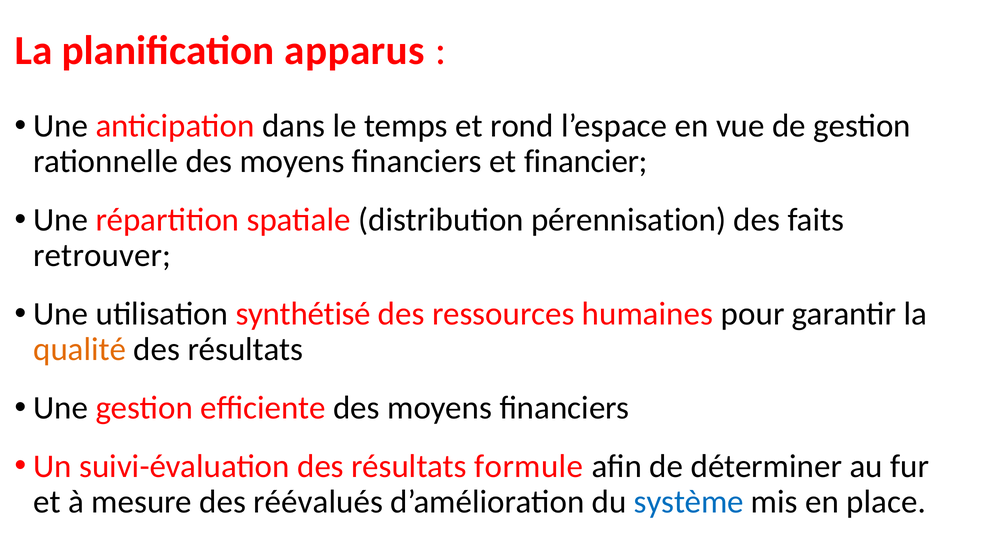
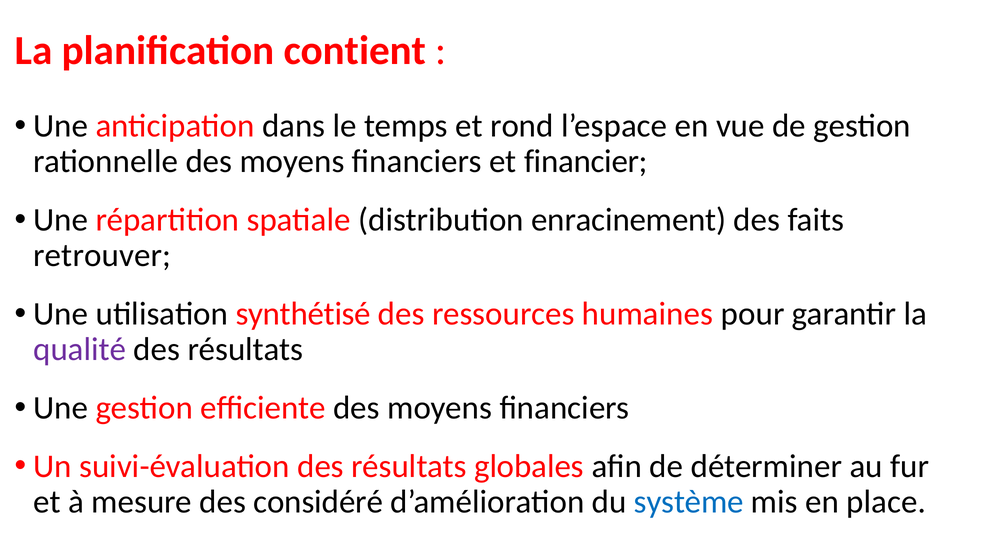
apparus: apparus -> contient
pérennisation: pérennisation -> enracinement
qualité colour: orange -> purple
formule: formule -> globales
réévalués: réévalués -> considéré
